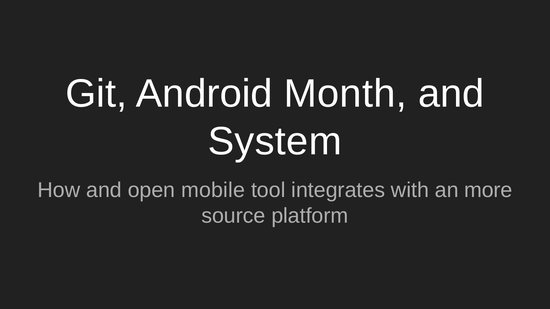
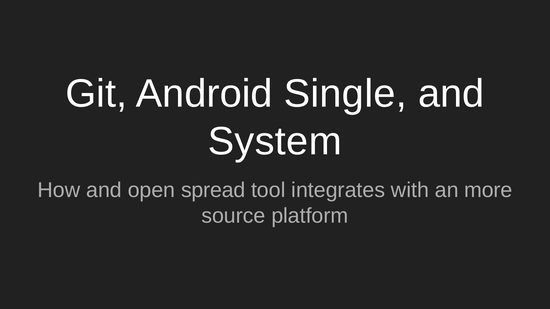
Month: Month -> Single
mobile: mobile -> spread
